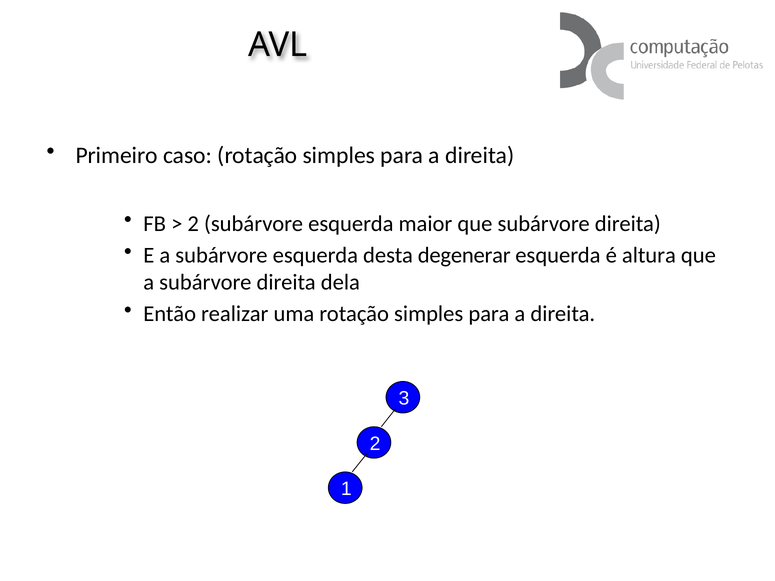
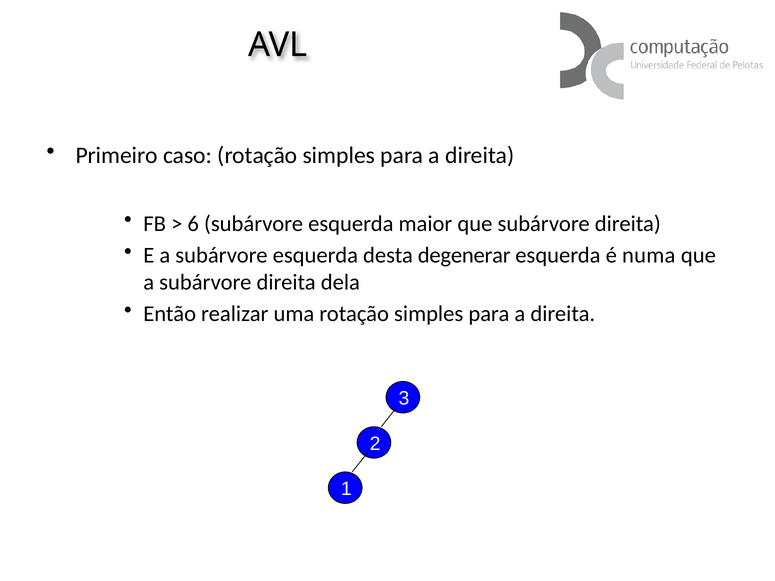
2 at (193, 224): 2 -> 6
altura: altura -> numa
